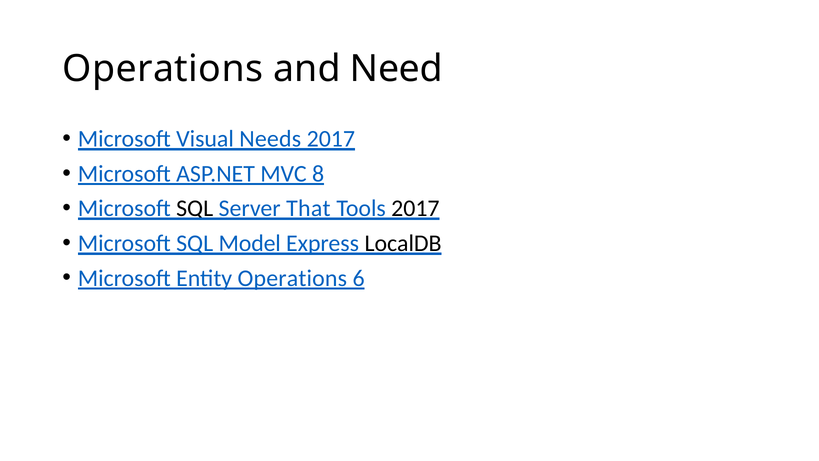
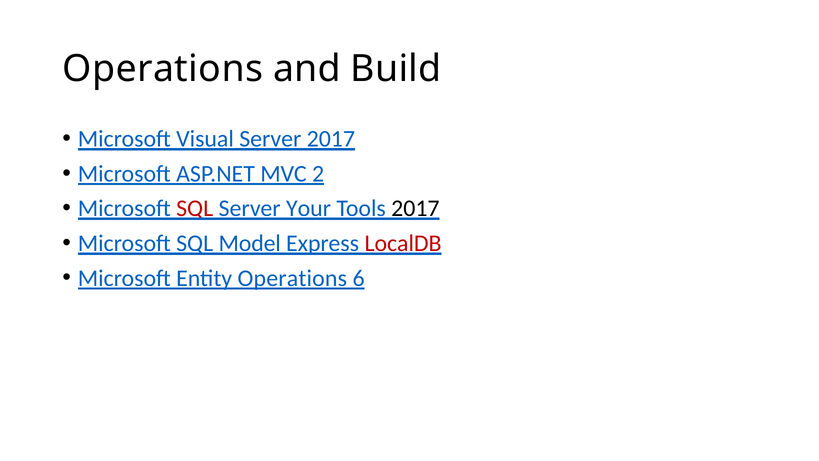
Need: Need -> Build
Visual Needs: Needs -> Server
8: 8 -> 2
SQL at (195, 208) colour: black -> red
That: That -> Your
LocalDB colour: black -> red
